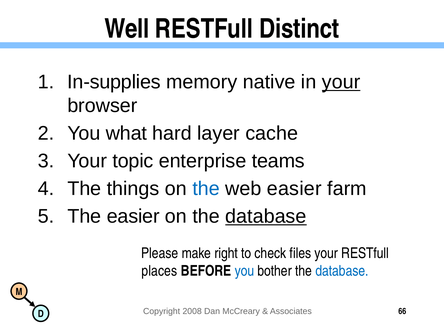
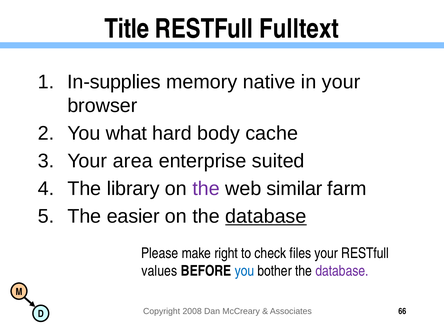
Well: Well -> Title
Distinct: Distinct -> Fulltext
your at (341, 82) underline: present -> none
layer: layer -> body
topic: topic -> area
teams: teams -> suited
things: things -> library
the at (206, 189) colour: blue -> purple
web easier: easier -> similar
places: places -> values
database at (342, 271) colour: blue -> purple
